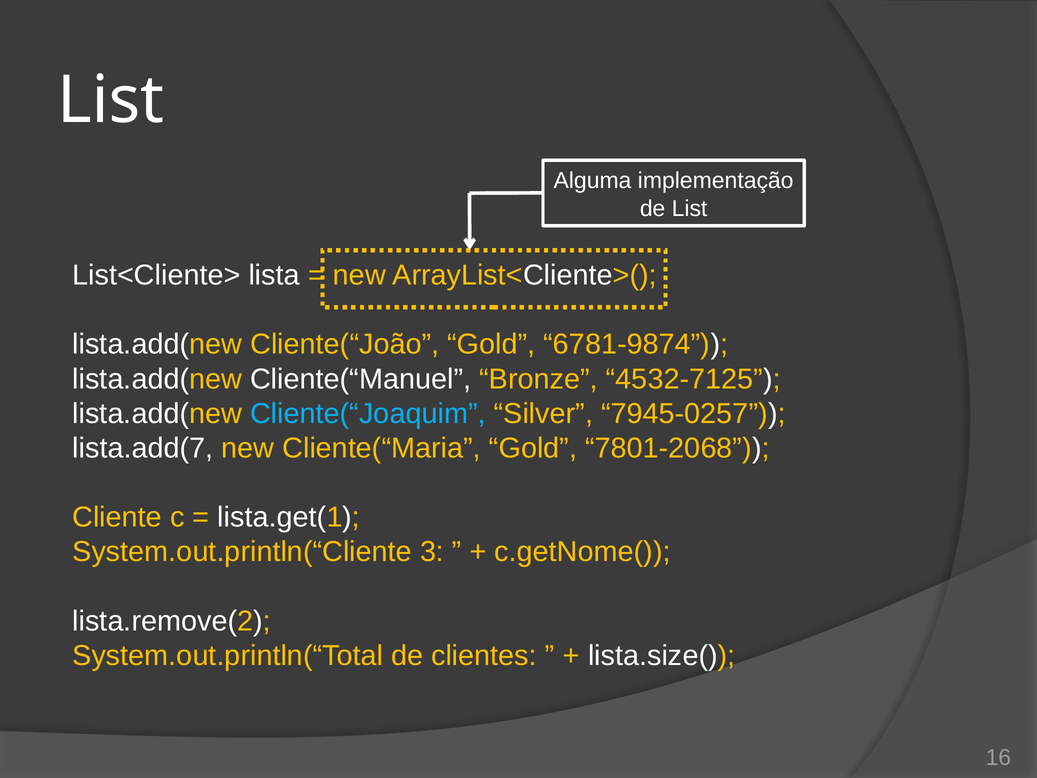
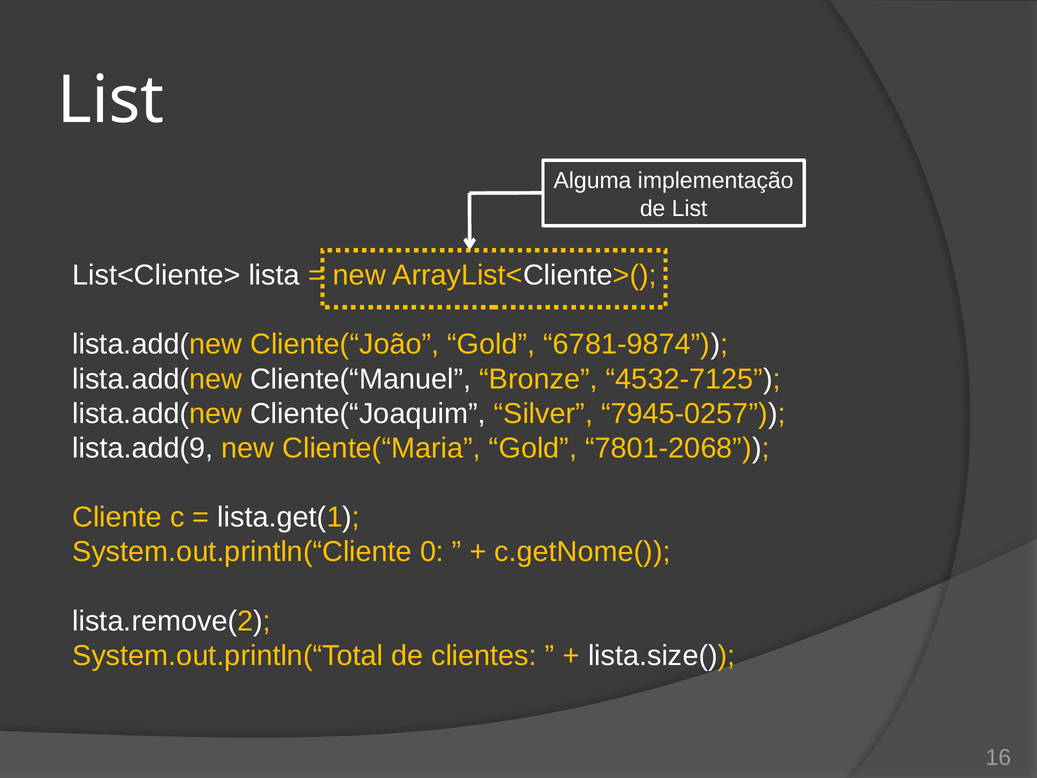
Cliente(“Joaquim colour: light blue -> white
lista.add(7: lista.add(7 -> lista.add(9
3: 3 -> 0
